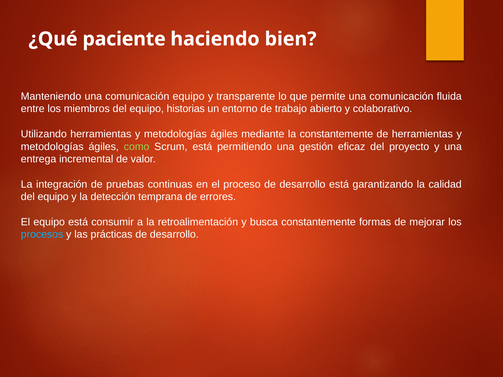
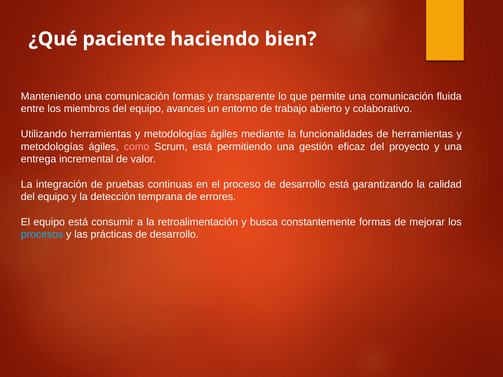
comunicación equipo: equipo -> formas
historias: historias -> avances
la constantemente: constantemente -> funcionalidades
como colour: light green -> pink
